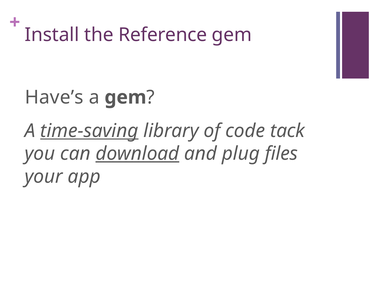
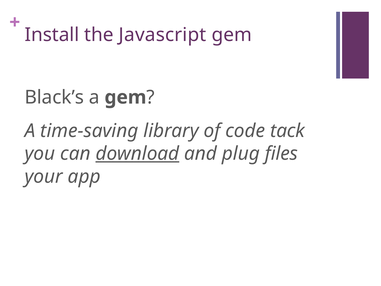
Reference: Reference -> Javascript
Have’s: Have’s -> Black’s
time-saving underline: present -> none
